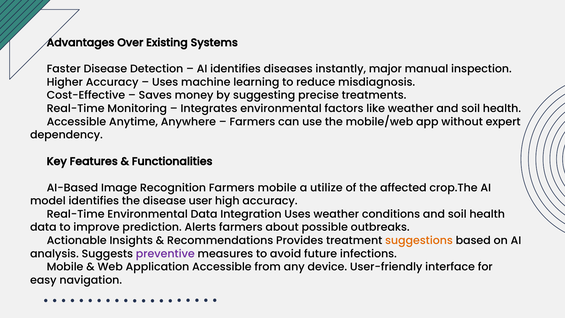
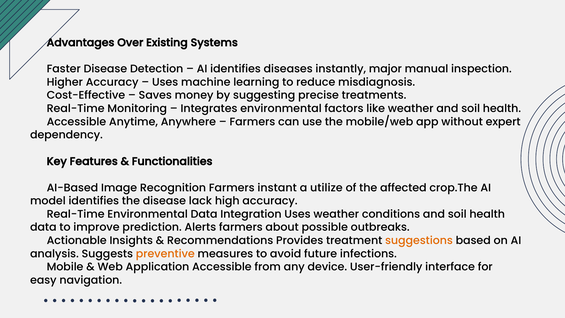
Farmers mobile: mobile -> instant
user: user -> lack
preventive colour: purple -> orange
